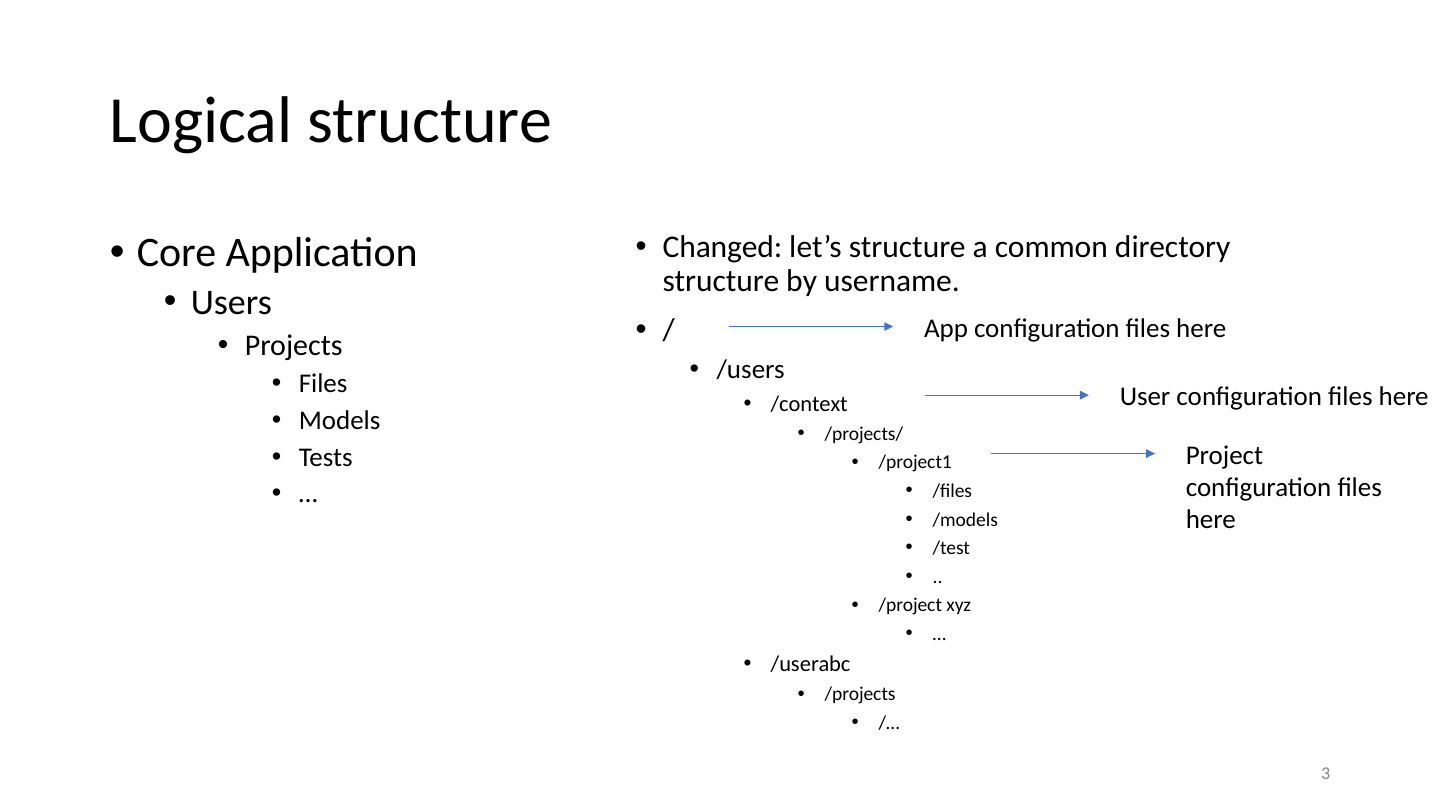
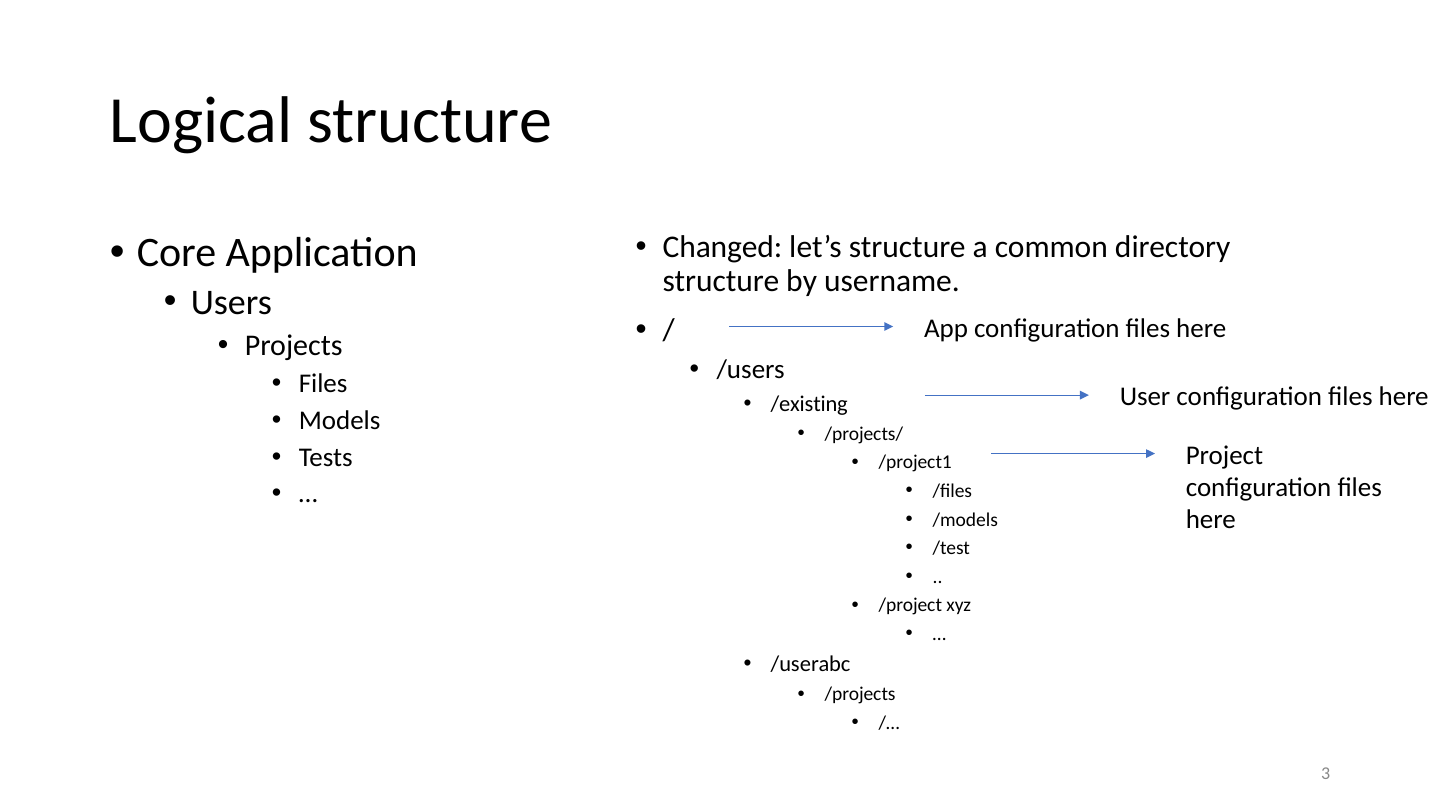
/context: /context -> /existing
